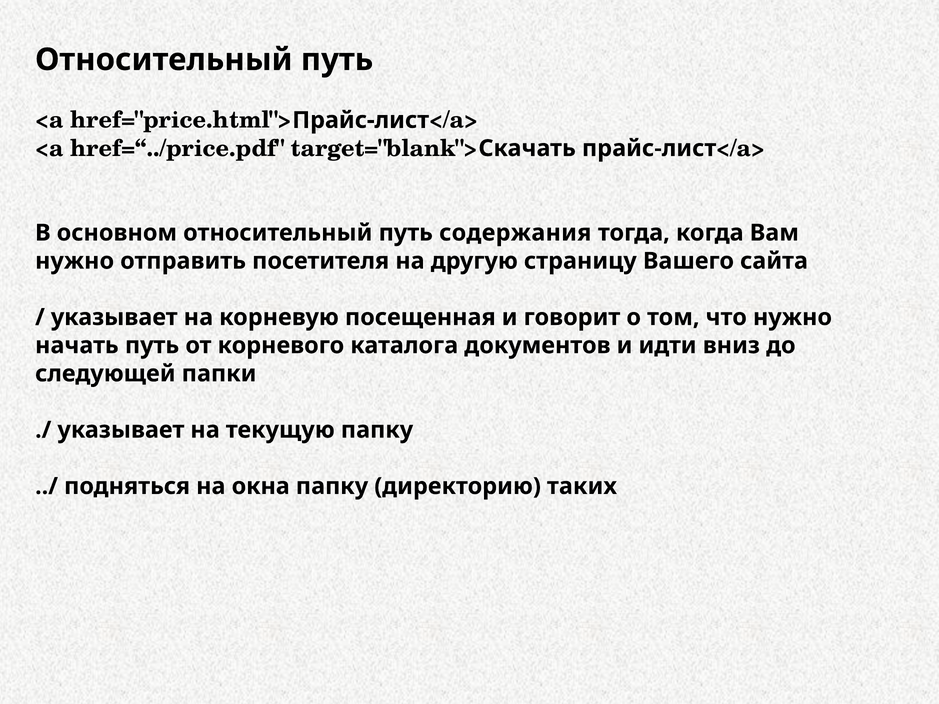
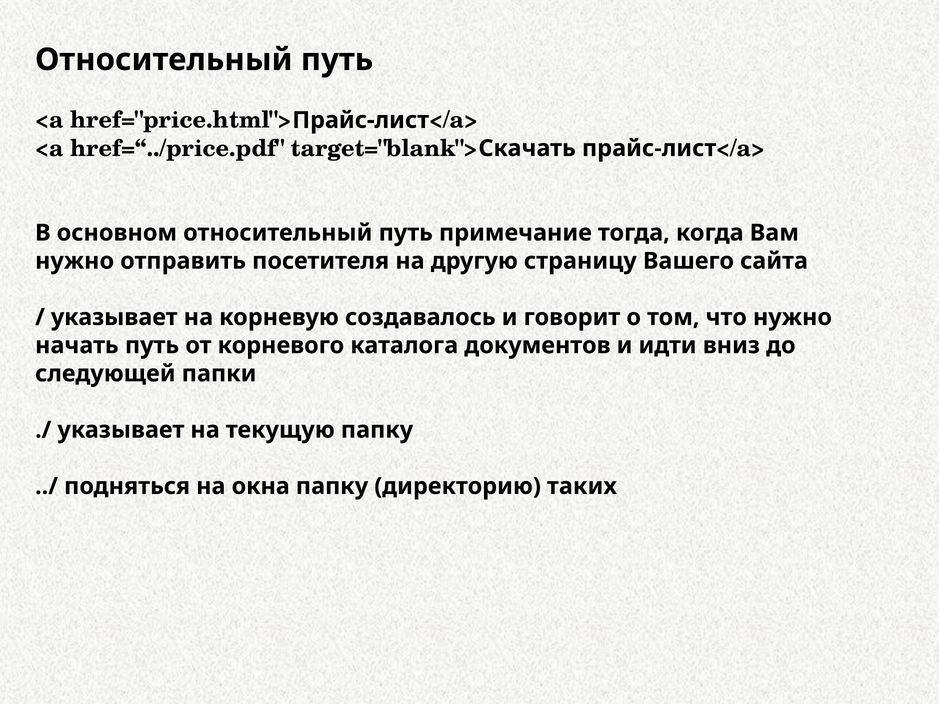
содержания: содержания -> примечание
посещенная: посещенная -> создавалось
